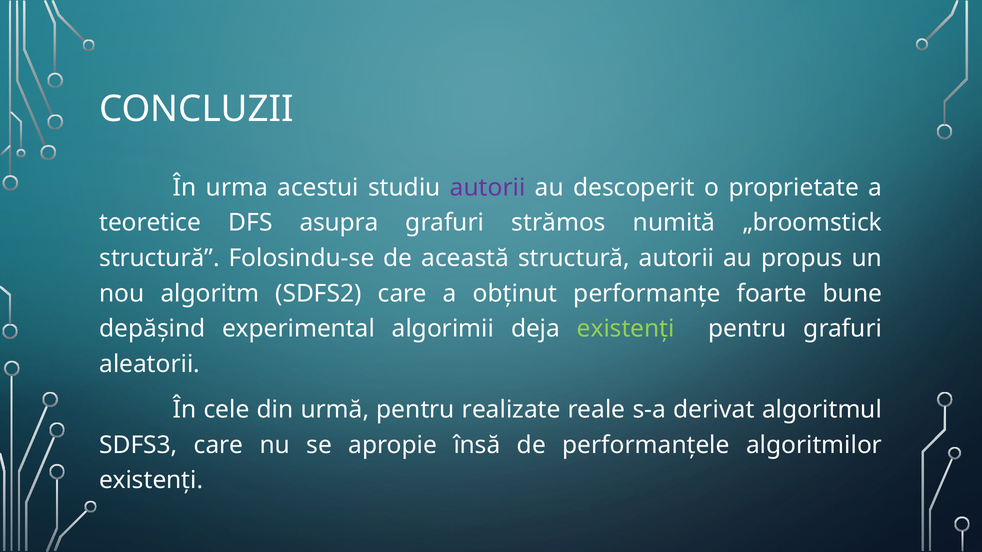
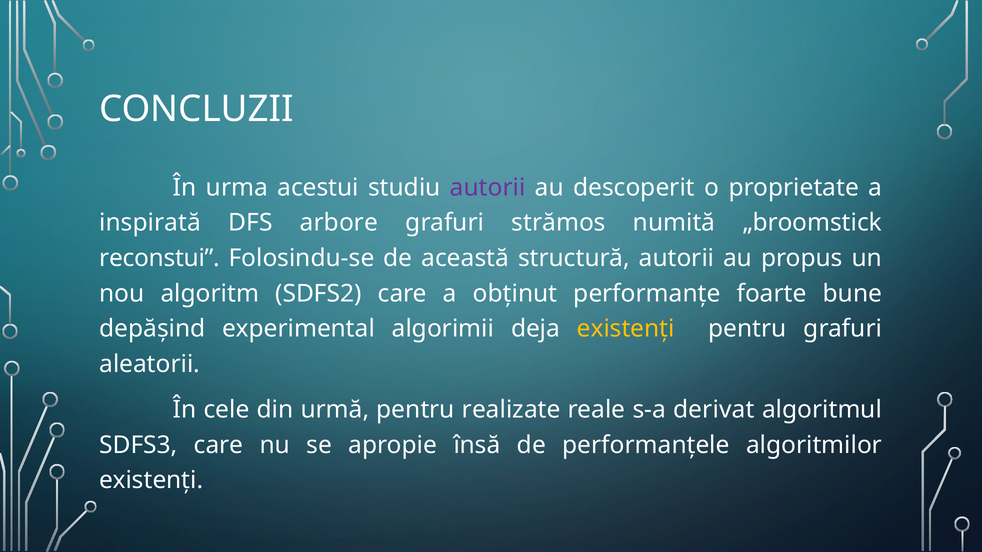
teoretice: teoretice -> inspirată
asupra: asupra -> arbore
structură at (160, 258): structură -> reconstui
existenți at (626, 329) colour: light green -> yellow
